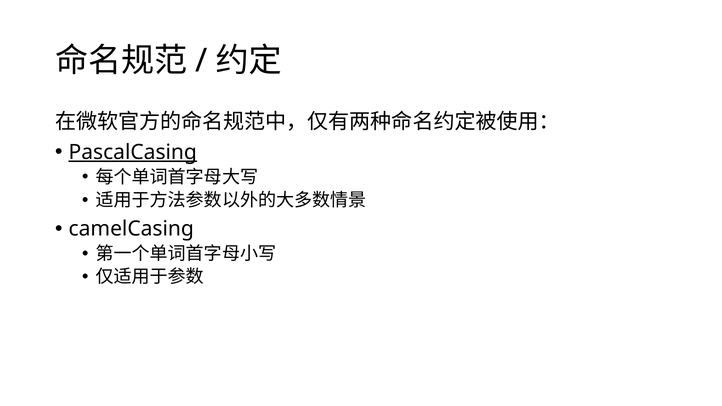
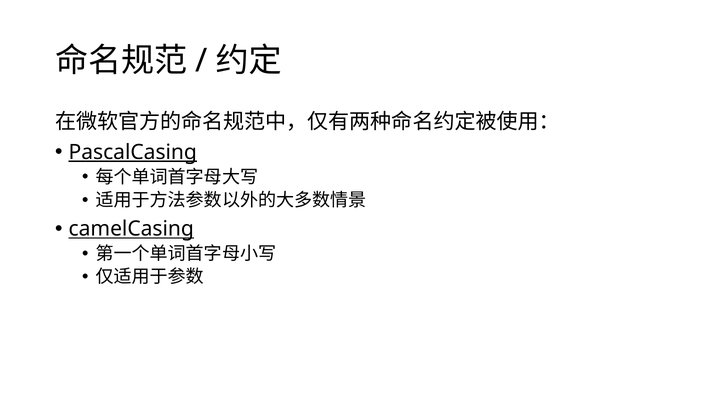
camelCasing underline: none -> present
